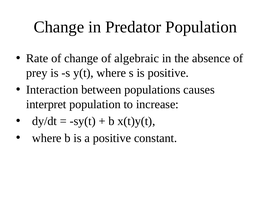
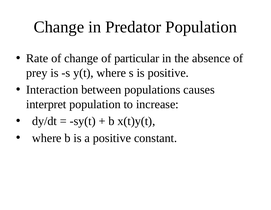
algebraic: algebraic -> particular
